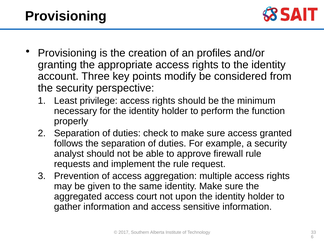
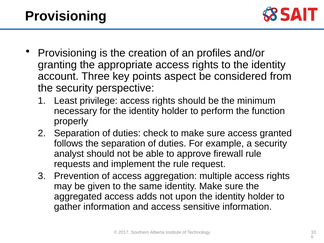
modify: modify -> aspect
court: court -> adds
